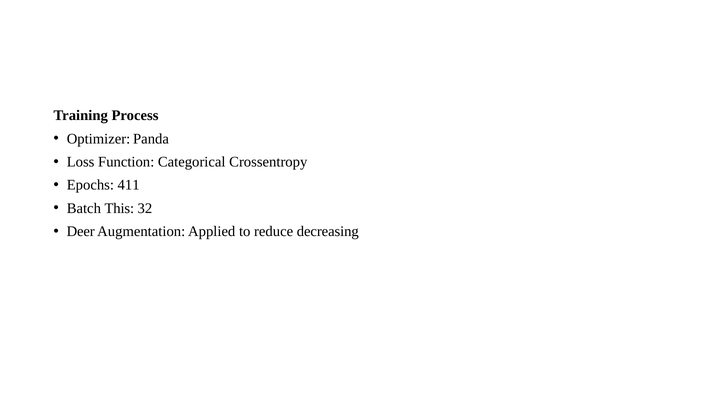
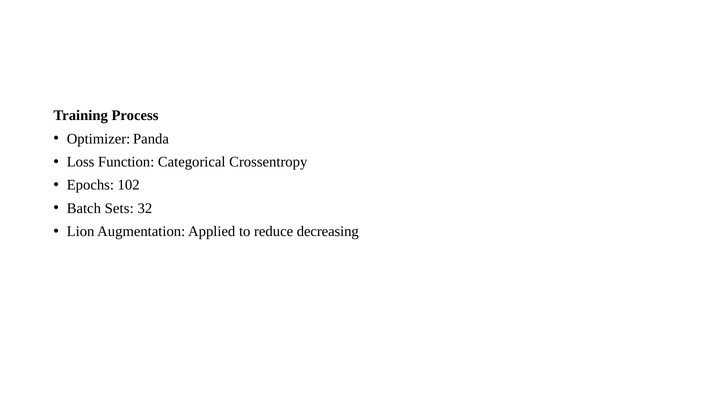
411: 411 -> 102
This: This -> Sets
Deer: Deer -> Lion
